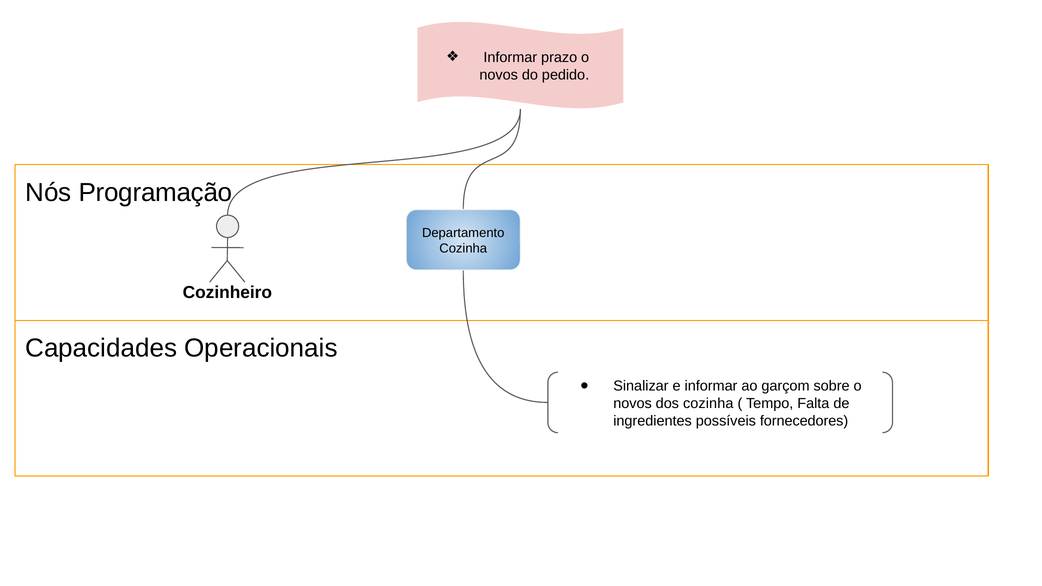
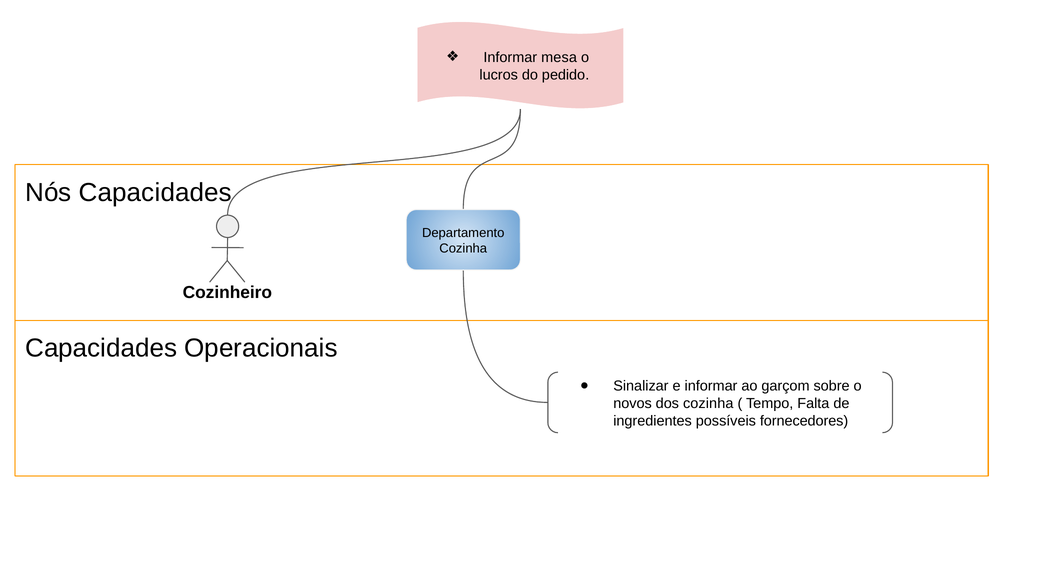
prazo: prazo -> mesa
novos at (499, 75): novos -> lucros
Nós Programação: Programação -> Capacidades
